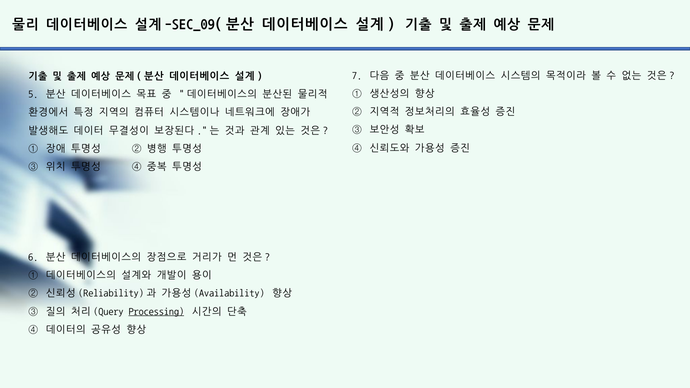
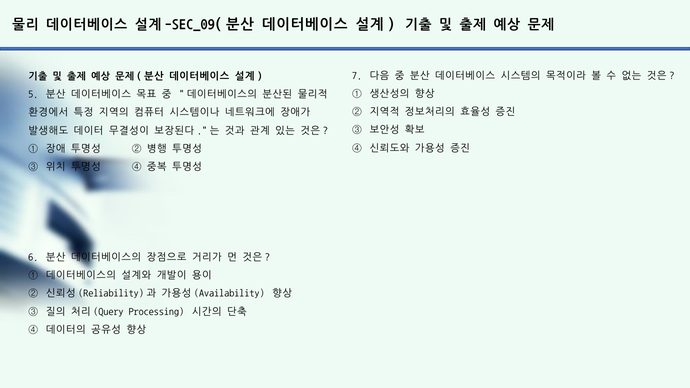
Processing underline: present -> none
